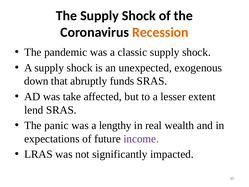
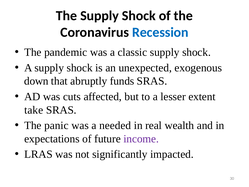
Recession colour: orange -> blue
take: take -> cuts
lend: lend -> take
lengthy: lengthy -> needed
